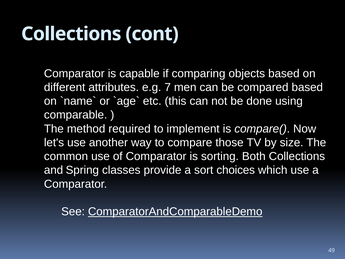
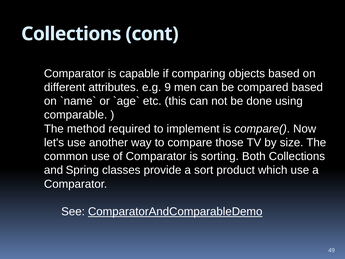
7: 7 -> 9
choices: choices -> product
